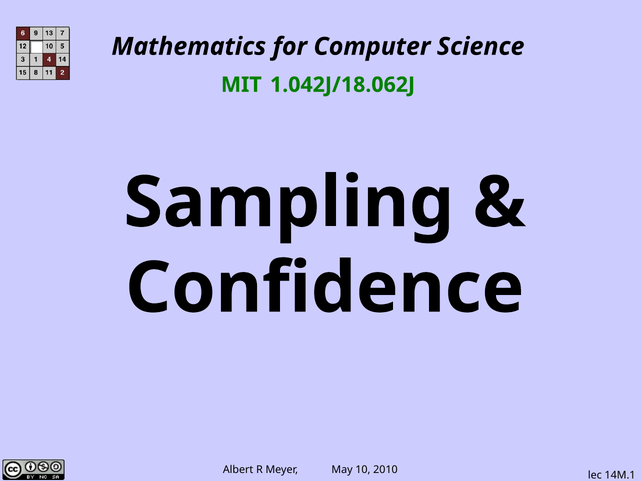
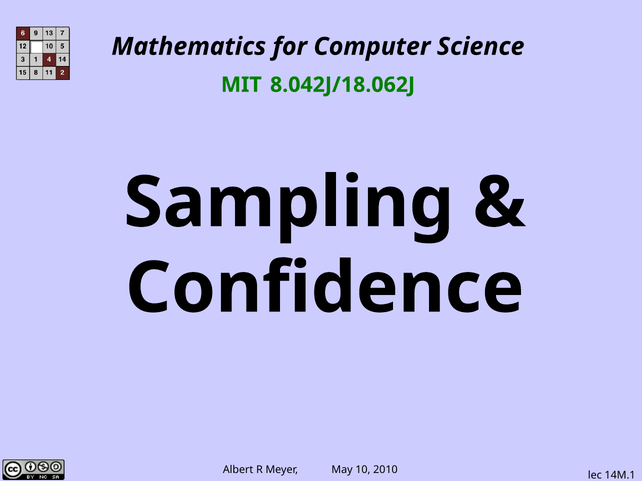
1.042J/18.062J: 1.042J/18.062J -> 8.042J/18.062J
